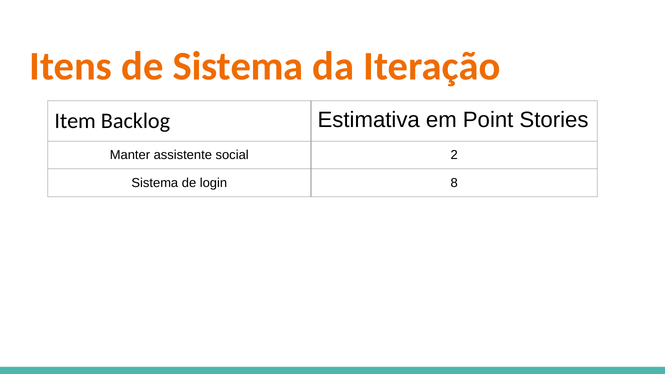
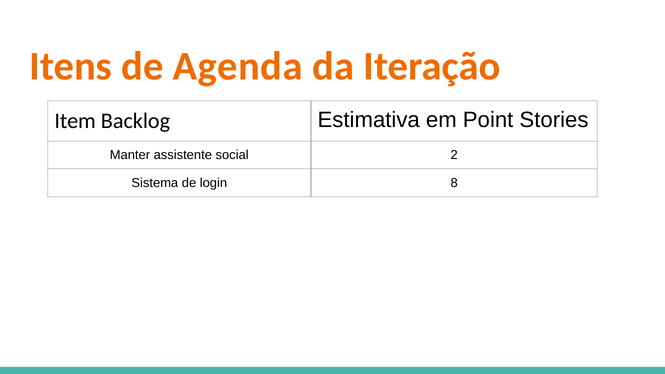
de Sistema: Sistema -> Agenda
